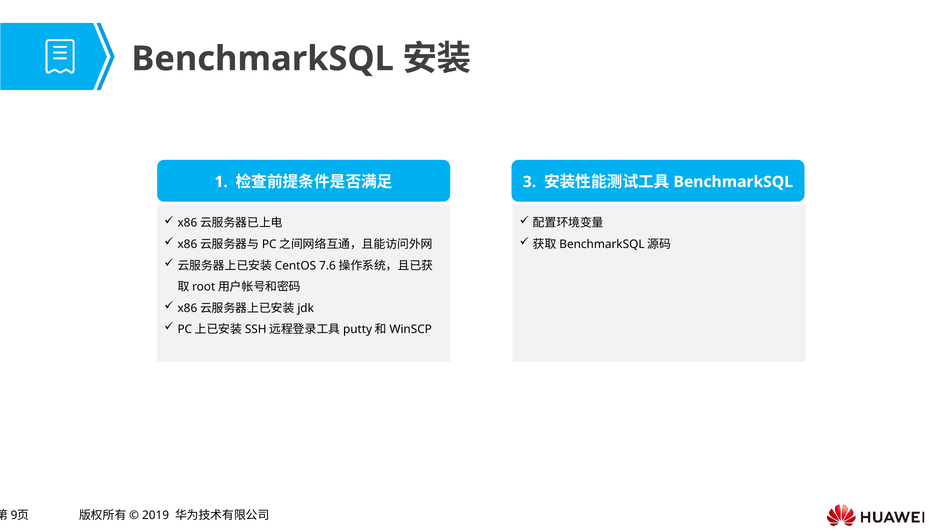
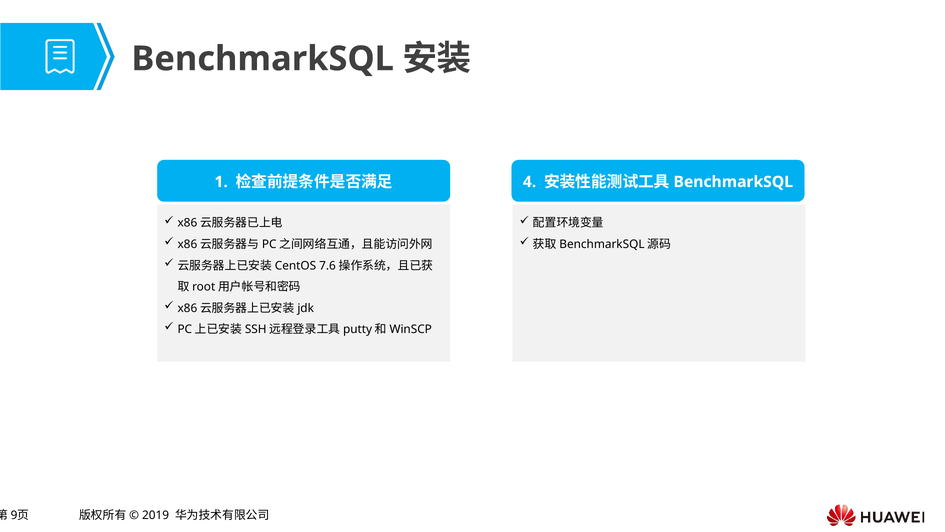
3: 3 -> 4
